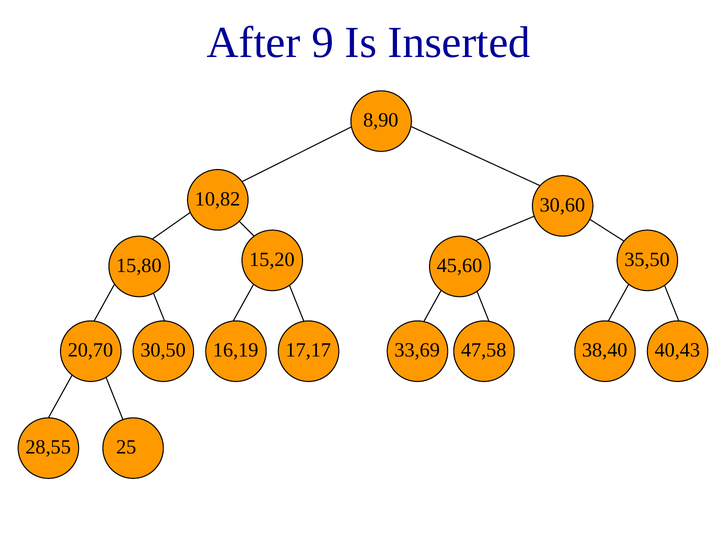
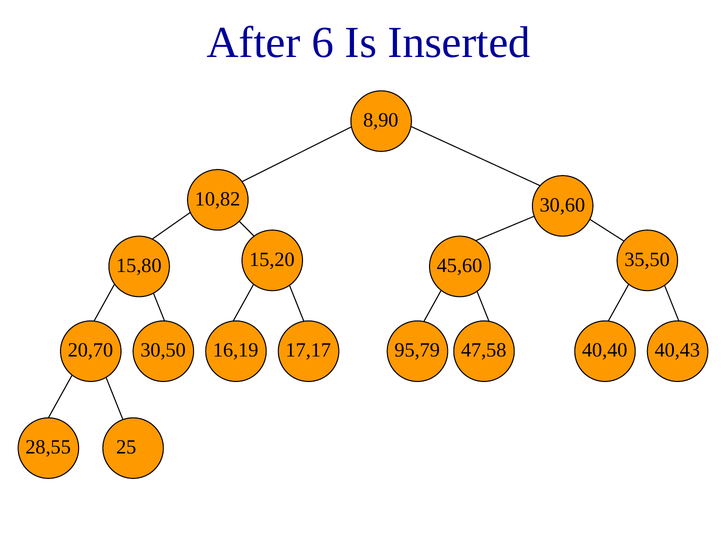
9: 9 -> 6
33,69: 33,69 -> 95,79
38,40: 38,40 -> 40,40
